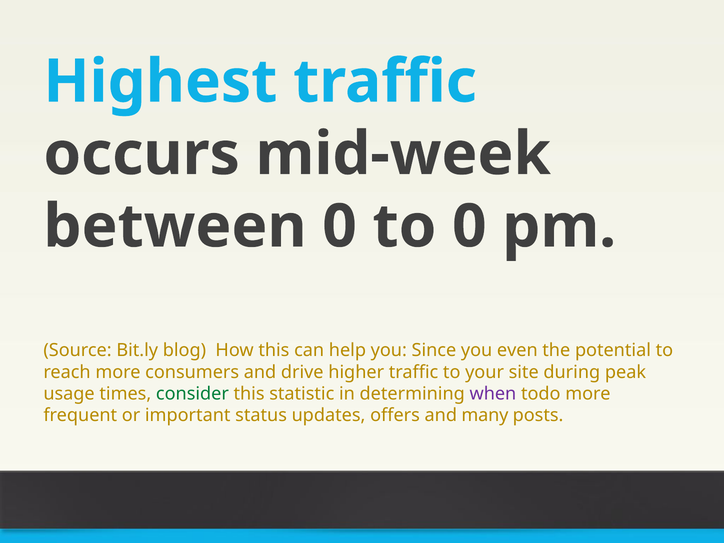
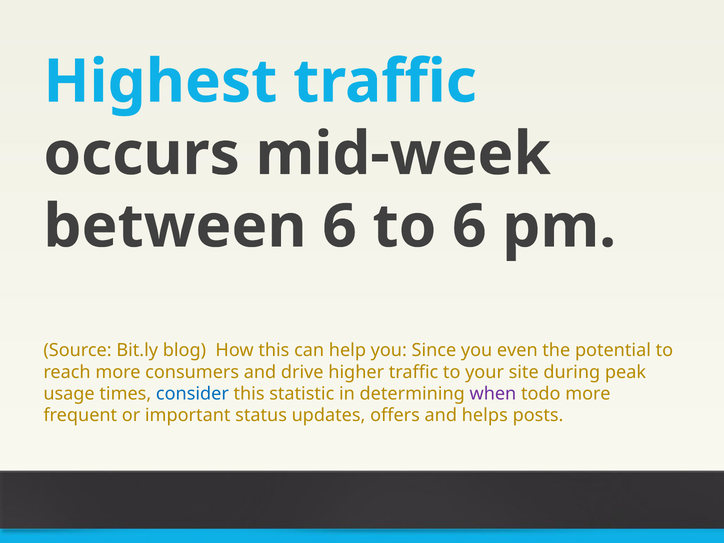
between 0: 0 -> 6
to 0: 0 -> 6
consider colour: green -> blue
many: many -> helps
